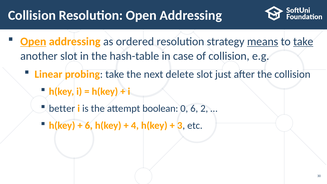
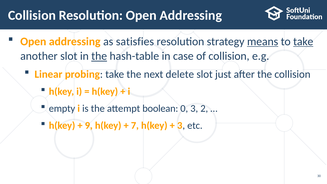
Open at (33, 41) underline: present -> none
ordered: ordered -> satisfies
the at (99, 56) underline: none -> present
better: better -> empty
0 6: 6 -> 3
6 at (89, 126): 6 -> 9
4: 4 -> 7
